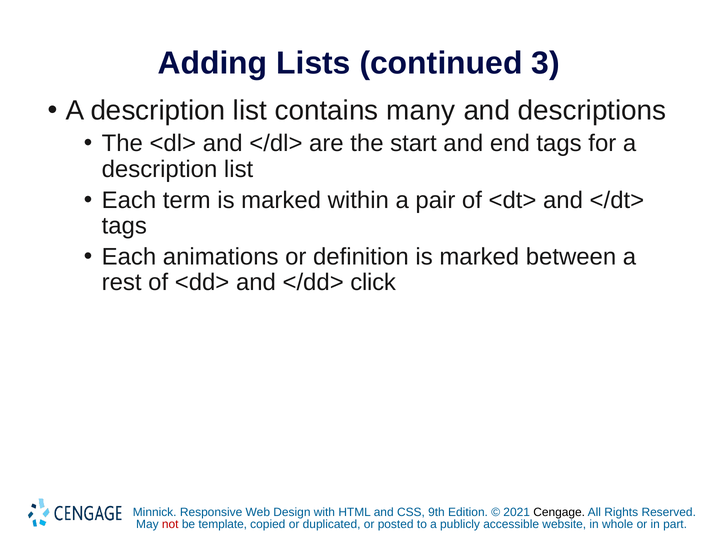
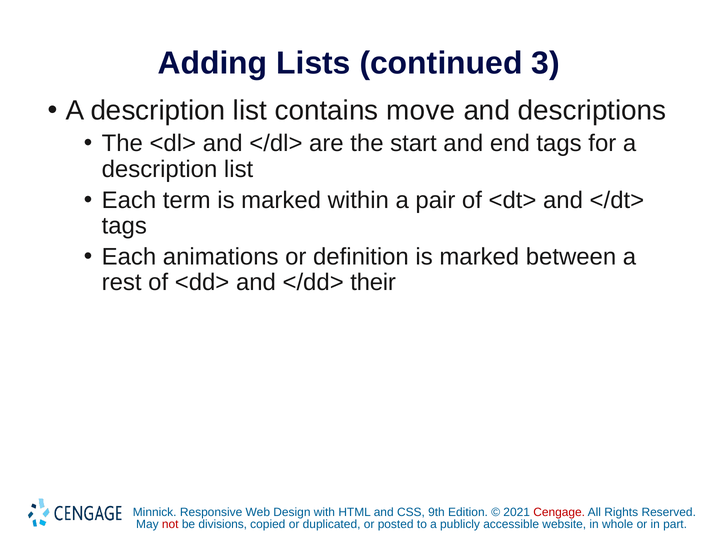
many: many -> move
click: click -> their
Cengage colour: black -> red
template: template -> divisions
